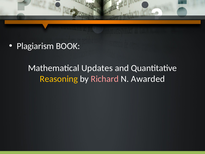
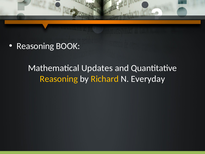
Plagiarism at (35, 46): Plagiarism -> Reasoning
Richard colour: pink -> yellow
Awarded: Awarded -> Everyday
